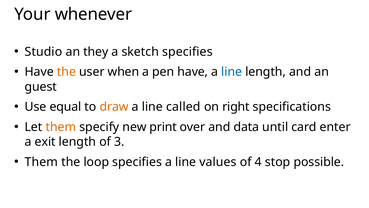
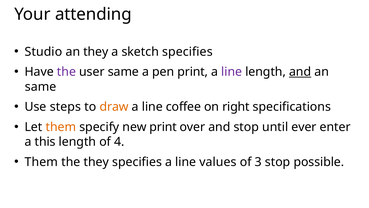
whenever: whenever -> attending
the at (66, 72) colour: orange -> purple
user when: when -> same
pen have: have -> print
line at (232, 72) colour: blue -> purple
and at (300, 72) underline: none -> present
guest at (41, 87): guest -> same
equal: equal -> steps
called: called -> coffee
and data: data -> stop
card: card -> ever
exit: exit -> this
3: 3 -> 4
the loop: loop -> they
4: 4 -> 3
